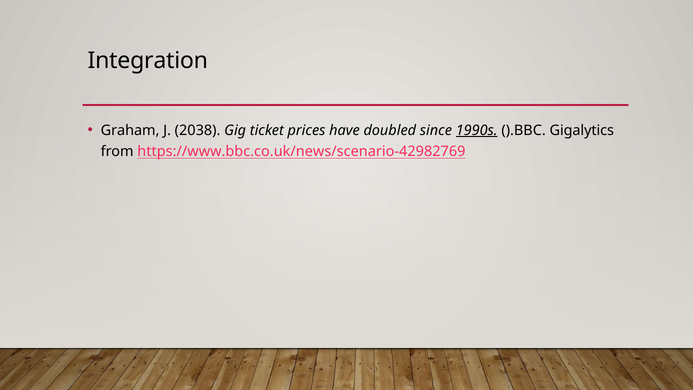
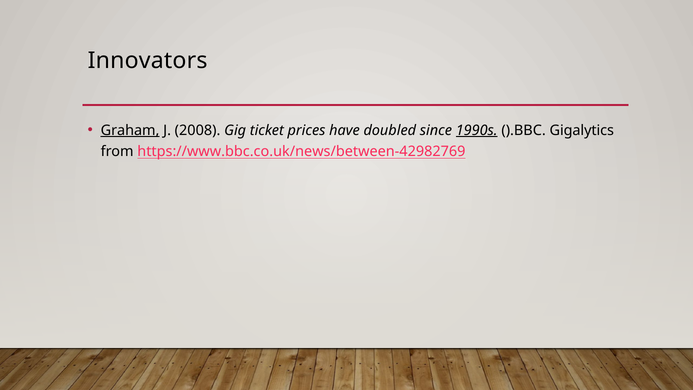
Integration: Integration -> Innovators
Graham underline: none -> present
2038: 2038 -> 2008
https://www.bbc.co.uk/news/scenario-42982769: https://www.bbc.co.uk/news/scenario-42982769 -> https://www.bbc.co.uk/news/between-42982769
